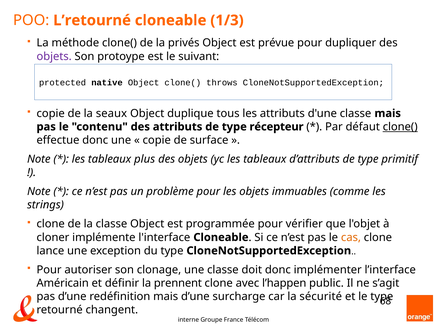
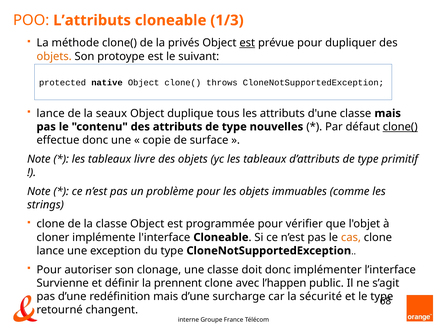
L’retourné: L’retourné -> L’attributs
est at (247, 43) underline: none -> present
objets at (54, 56) colour: purple -> orange
copie at (51, 113): copie -> lance
récepteur: récepteur -> nouvelles
plus: plus -> livre
Américain: Américain -> Survienne
